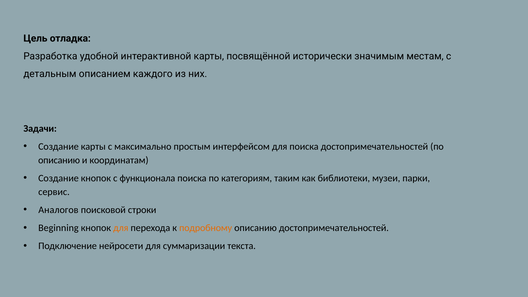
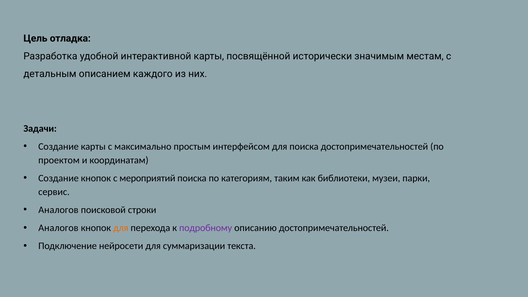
описанию at (59, 160): описанию -> проектом
функционала: функционала -> мероприятий
Beginning at (58, 228): Beginning -> Аналогов
подробному colour: orange -> purple
